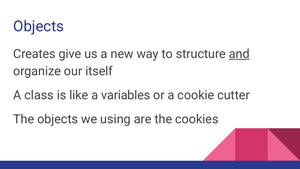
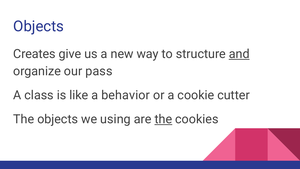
itself: itself -> pass
variables: variables -> behavior
the at (163, 119) underline: none -> present
